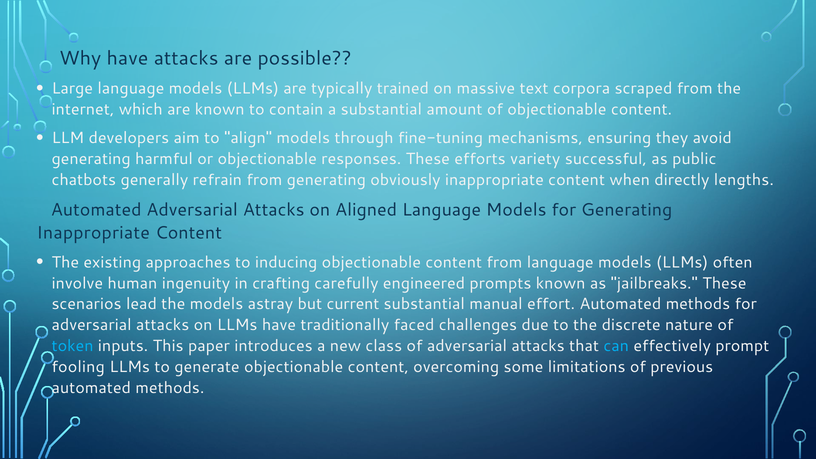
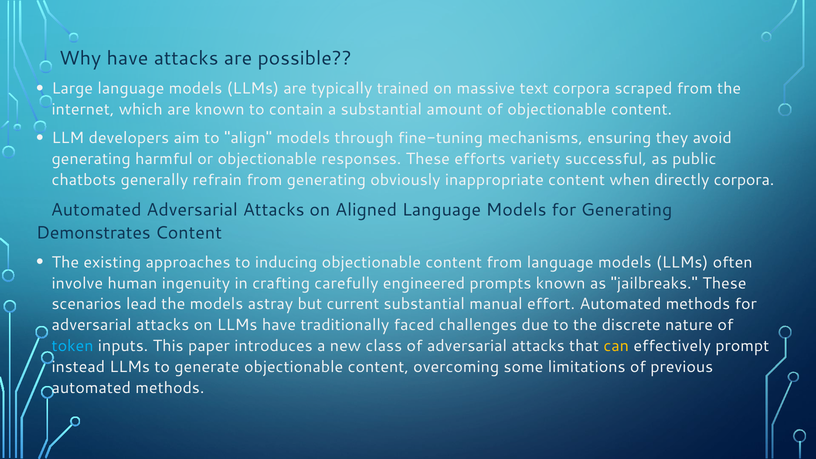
directly lengths: lengths -> corpora
Inappropriate at (93, 233): Inappropriate -> Demonstrates
can colour: light blue -> yellow
fooling: fooling -> instead
